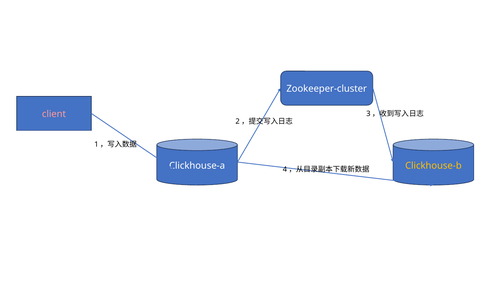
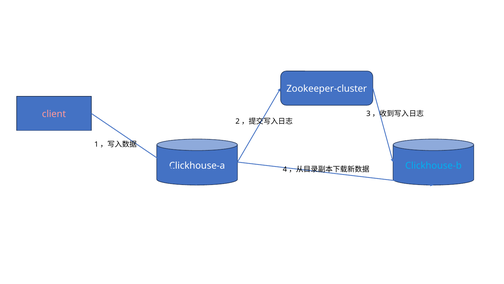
Clickhouse-b colour: yellow -> light blue
